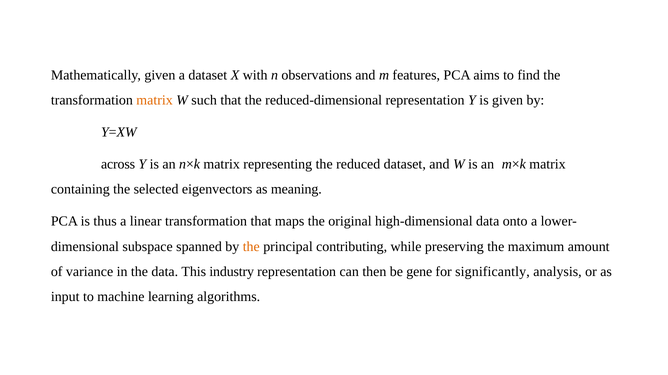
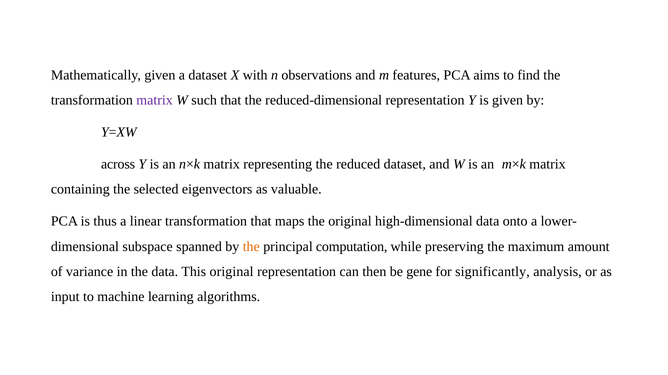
matrix at (155, 101) colour: orange -> purple
meaning: meaning -> valuable
contributing: contributing -> computation
This industry: industry -> original
